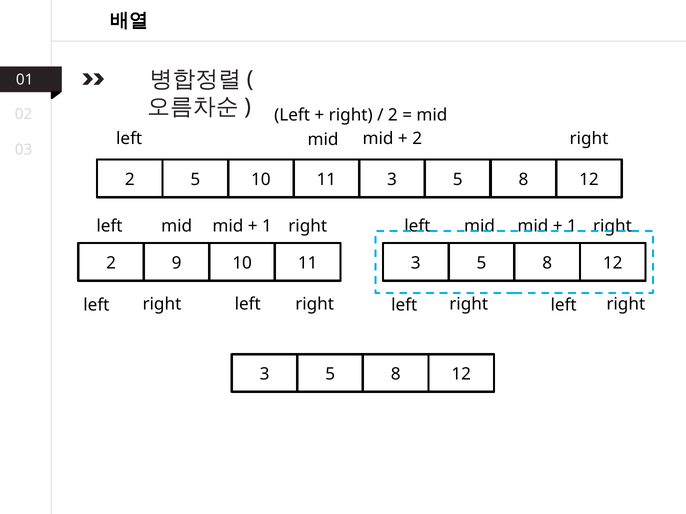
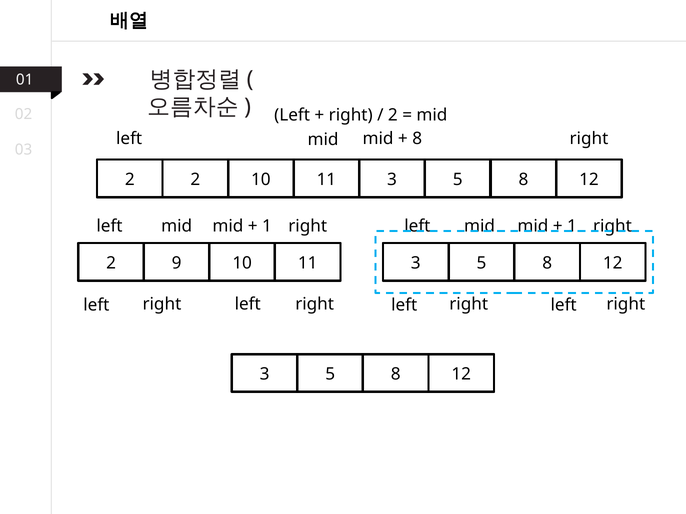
2 at (417, 139): 2 -> 8
2 5: 5 -> 2
